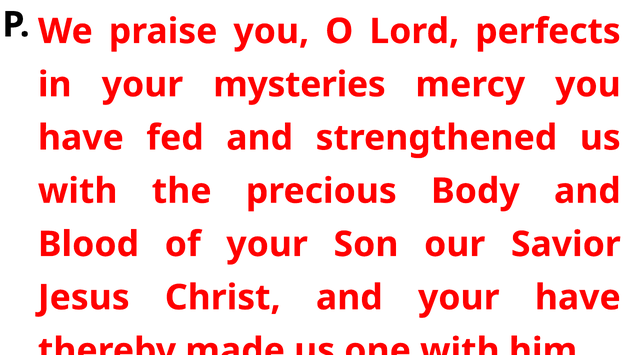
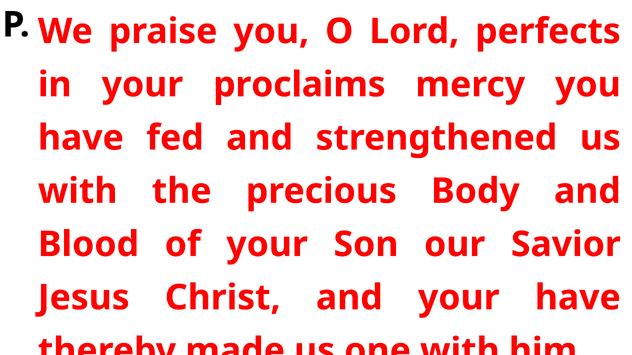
mysteries: mysteries -> proclaims
